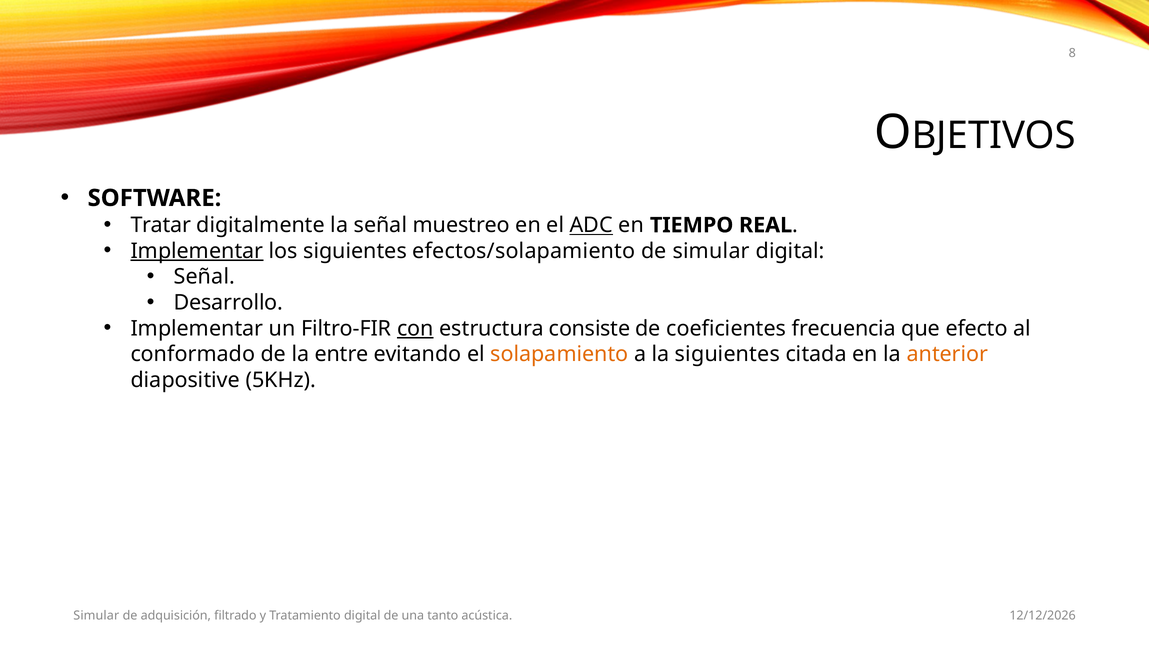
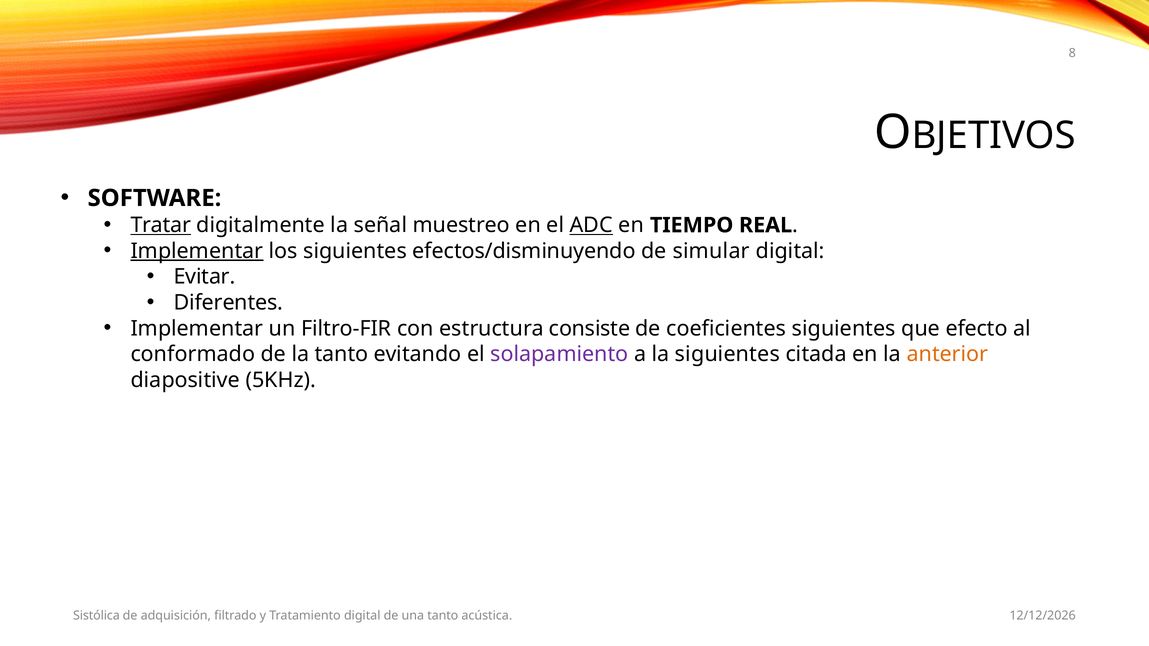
Tratar underline: none -> present
efectos/solapamiento: efectos/solapamiento -> efectos/disminuyendo
Señal at (204, 277): Señal -> Evitar
Desarrollo: Desarrollo -> Diferentes
con underline: present -> none
coeficientes frecuencia: frecuencia -> siguientes
la entre: entre -> tanto
solapamiento colour: orange -> purple
Simular at (96, 616): Simular -> Sistólica
